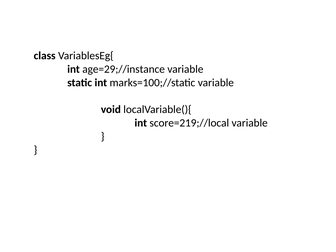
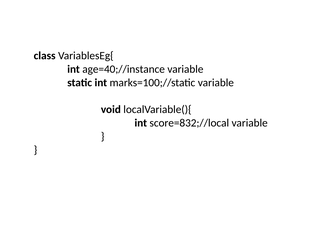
age=29;//instance: age=29;//instance -> age=40;//instance
score=219;//local: score=219;//local -> score=832;//local
